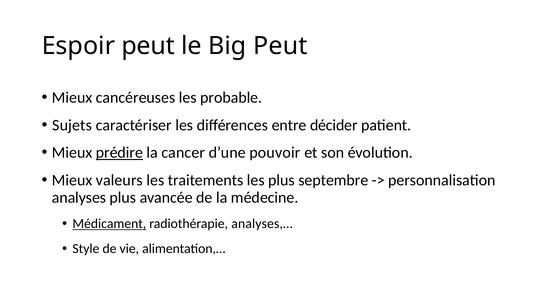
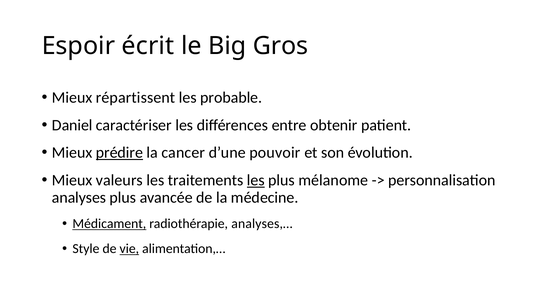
Espoir peut: peut -> écrit
Big Peut: Peut -> Gros
cancéreuses: cancéreuses -> répartissent
Sujets: Sujets -> Daniel
décider: décider -> obtenir
les at (256, 180) underline: none -> present
septembre: septembre -> mélanome
vie underline: none -> present
